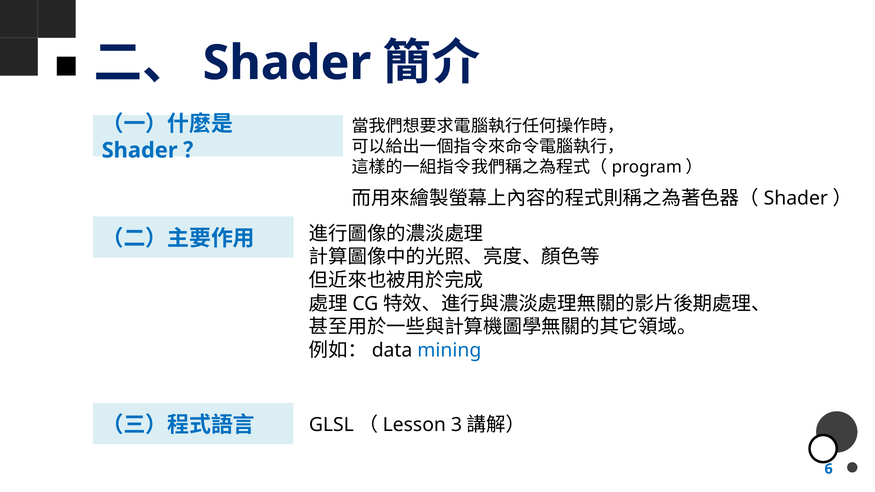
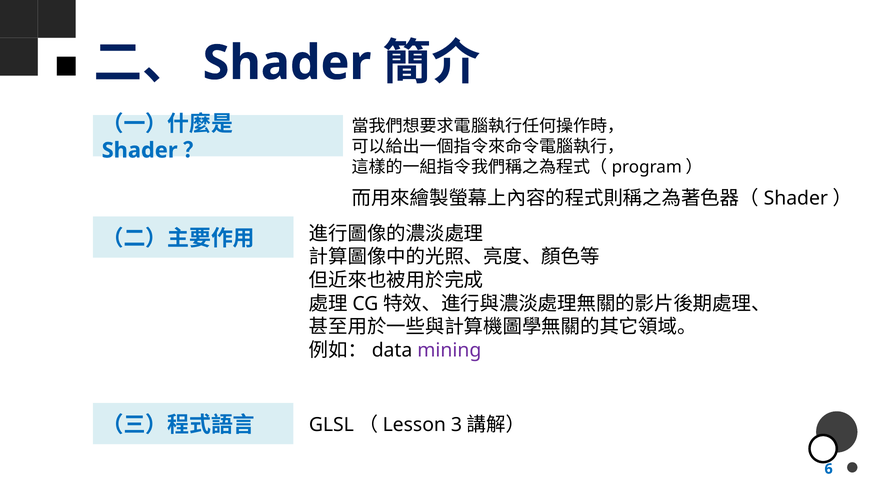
mining colour: blue -> purple
